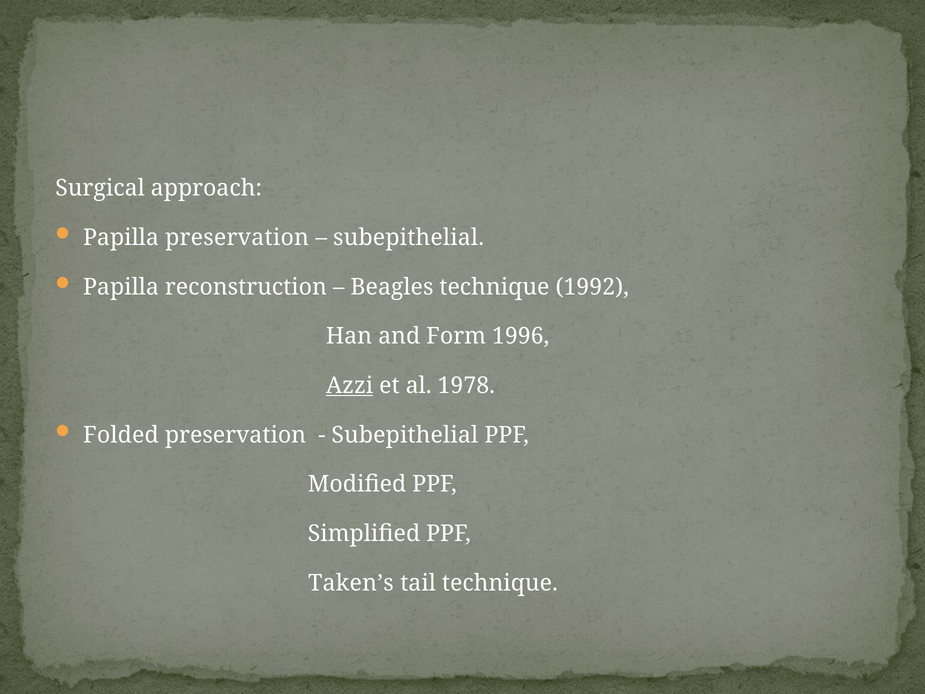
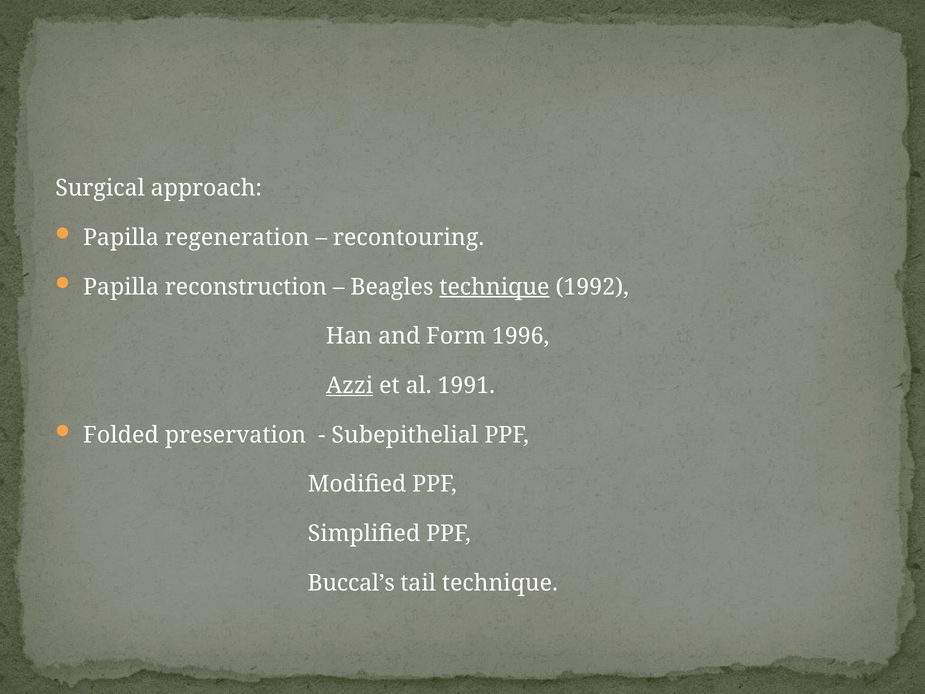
Papilla preservation: preservation -> regeneration
subepithelial at (409, 237): subepithelial -> recontouring
technique at (494, 287) underline: none -> present
1978: 1978 -> 1991
Taken’s: Taken’s -> Buccal’s
